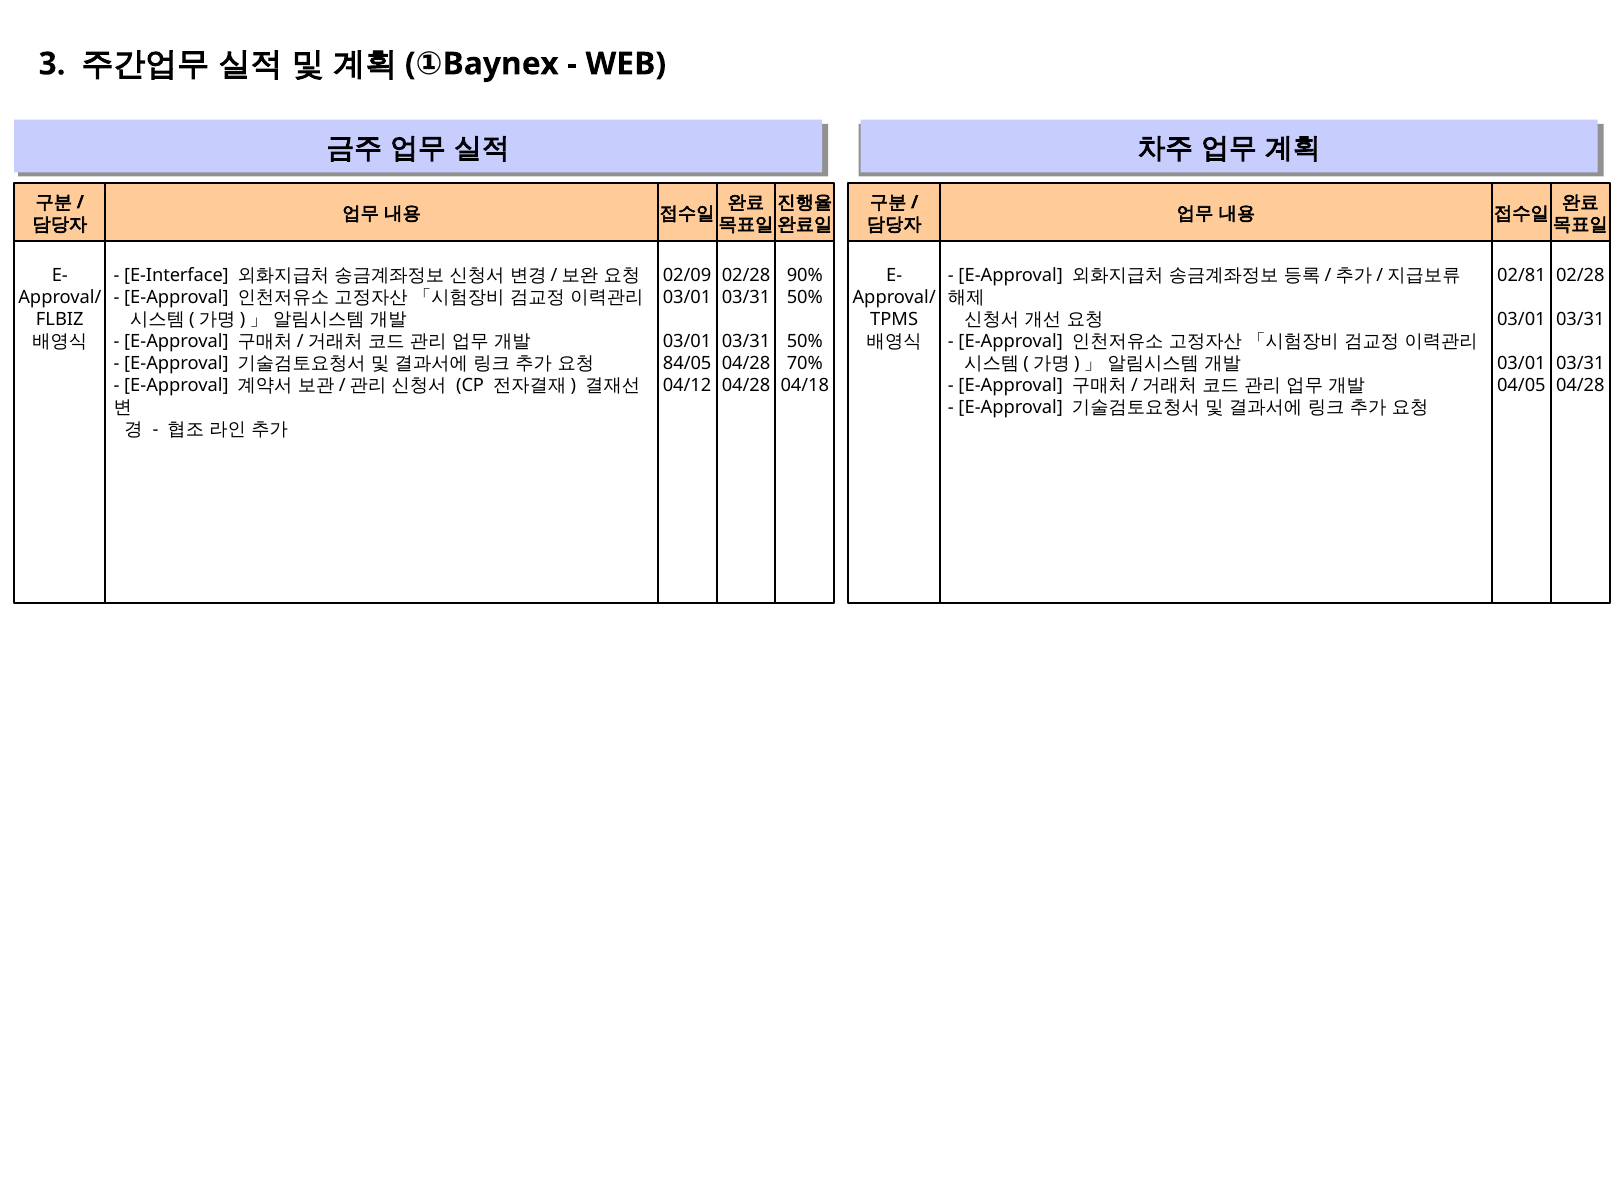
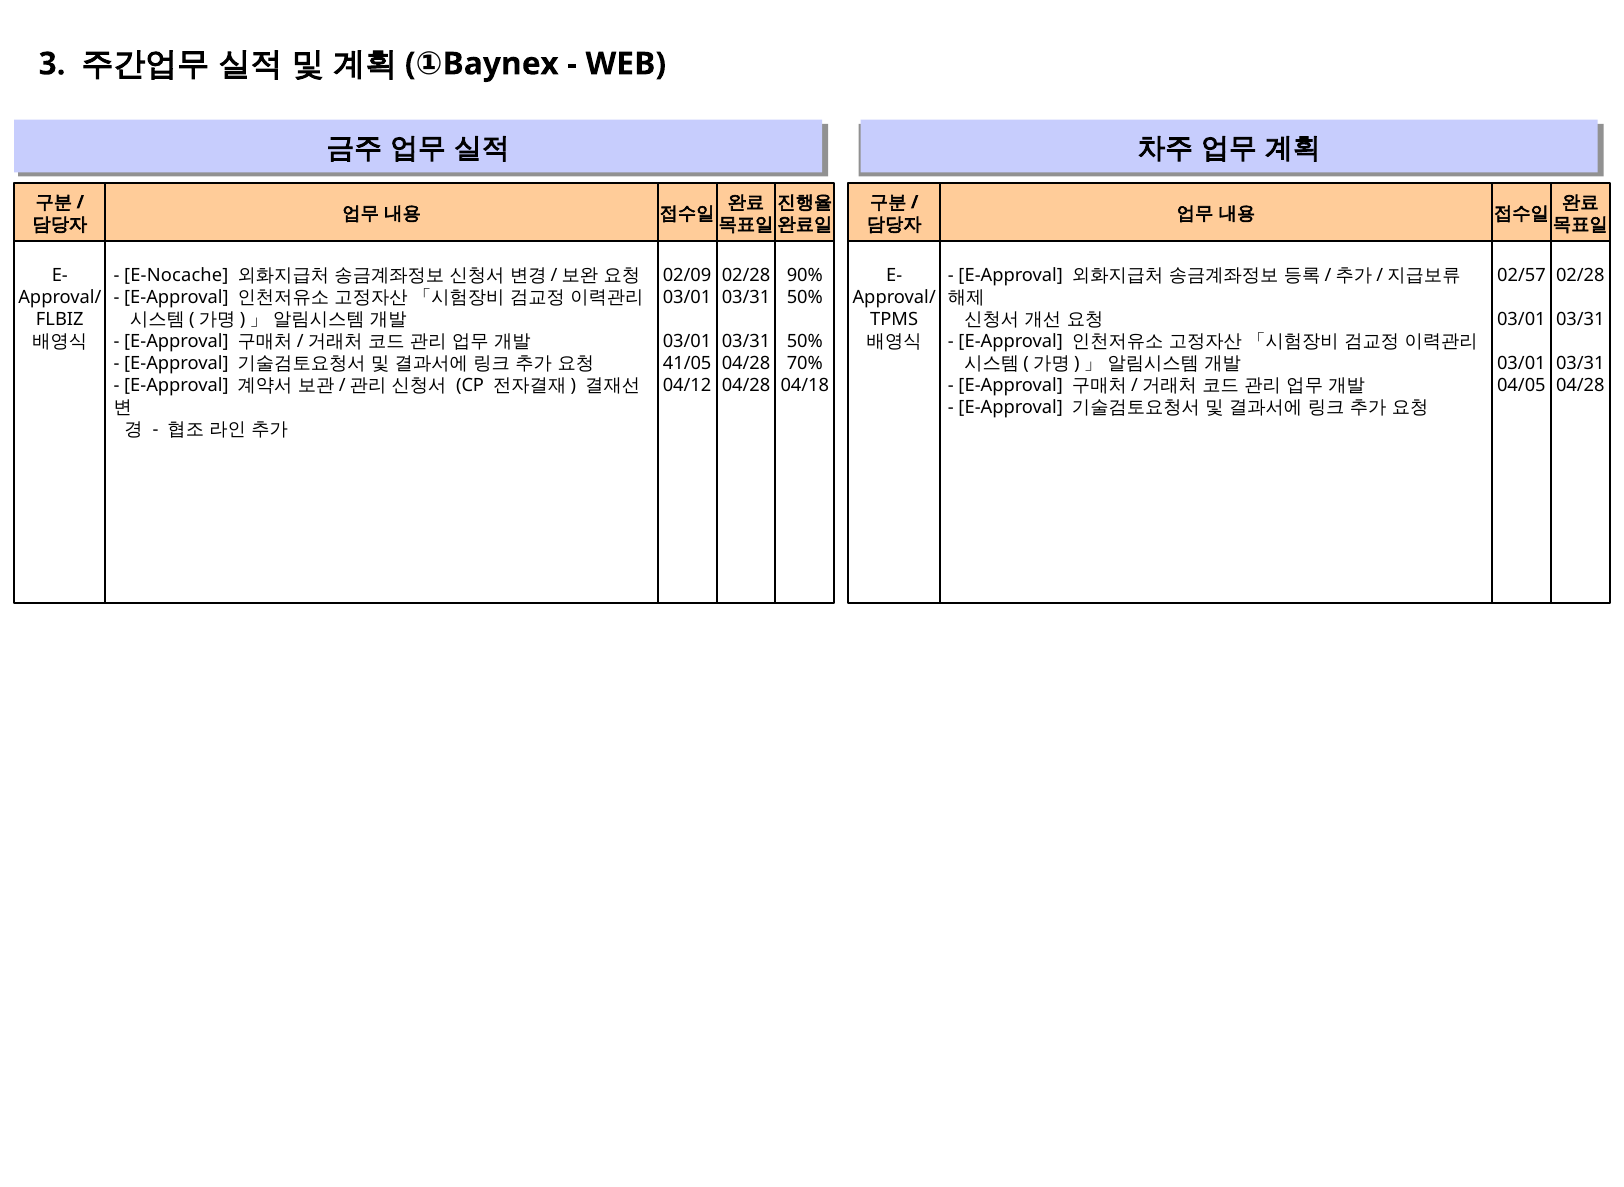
E-Interface: E-Interface -> E-Nocache
02/81: 02/81 -> 02/57
84/05: 84/05 -> 41/05
